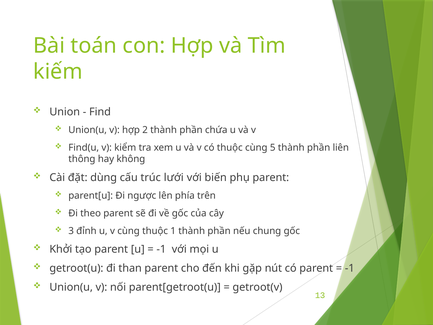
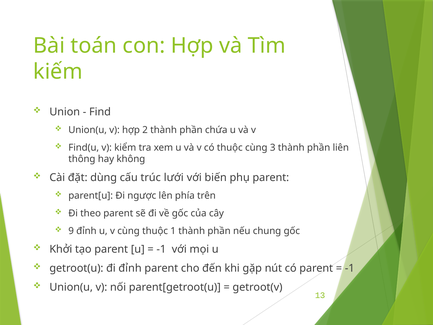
5: 5 -> 3
3: 3 -> 9
đi than: than -> đỉnh
